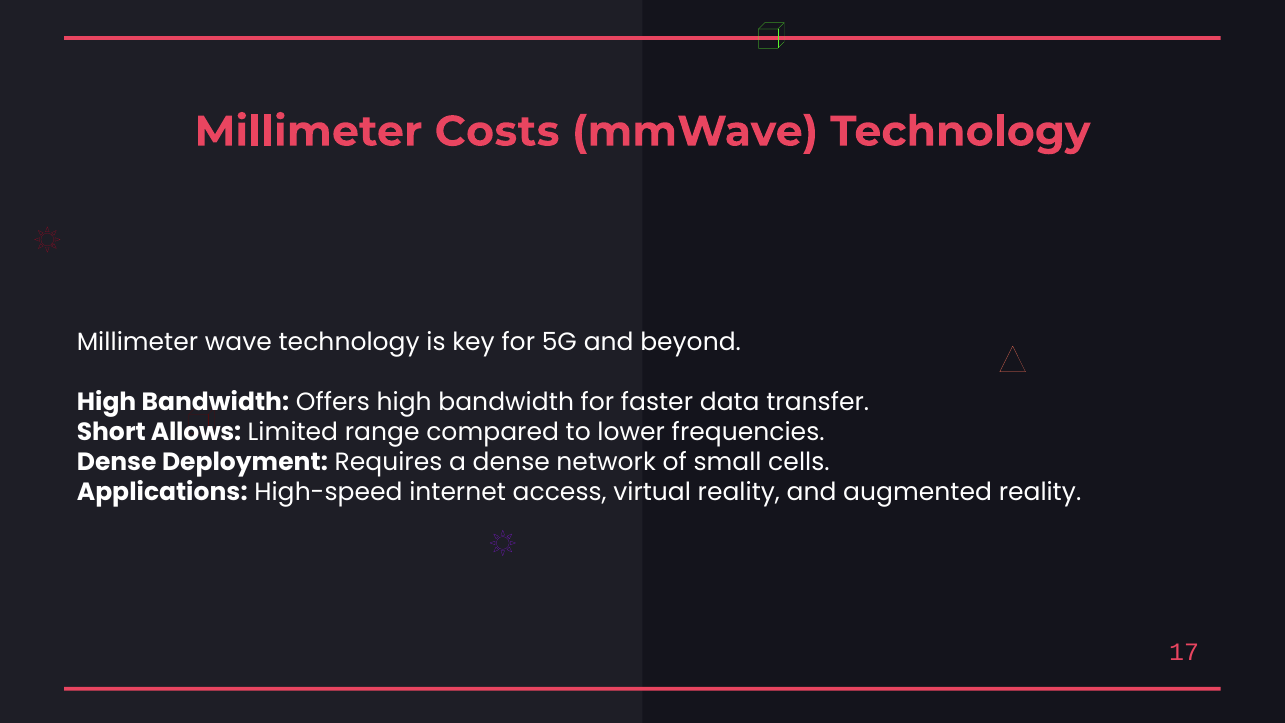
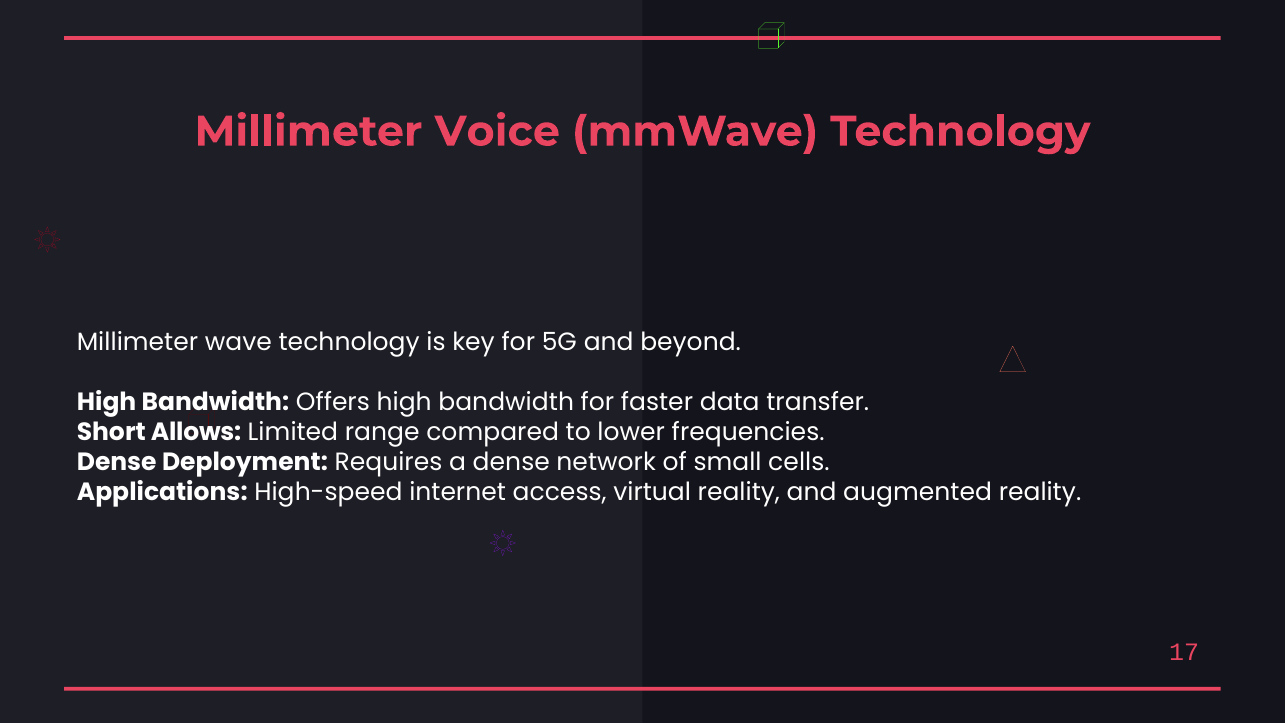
Costs: Costs -> Voice
